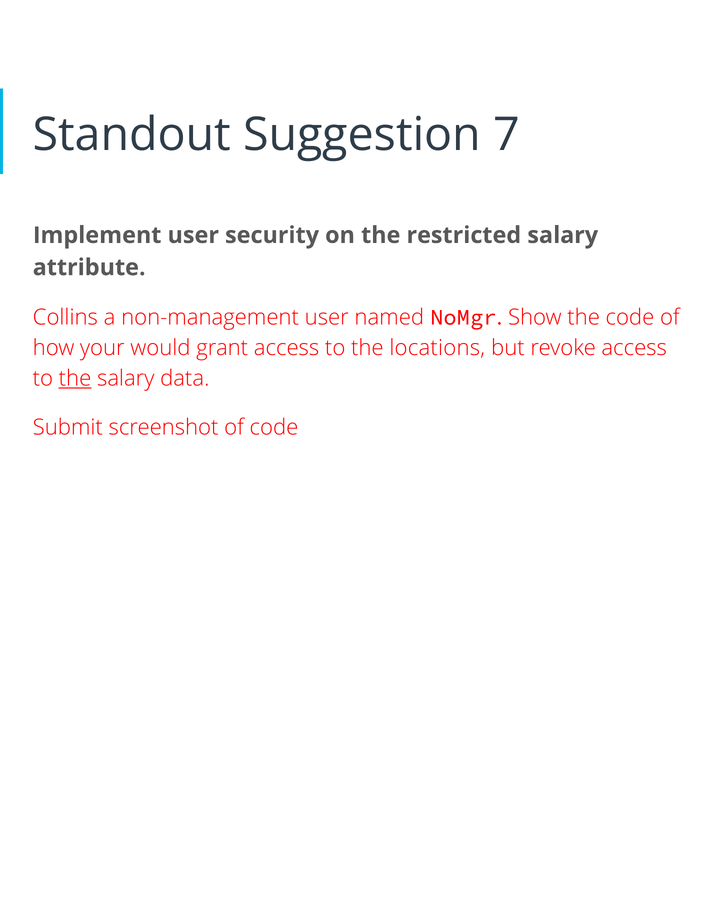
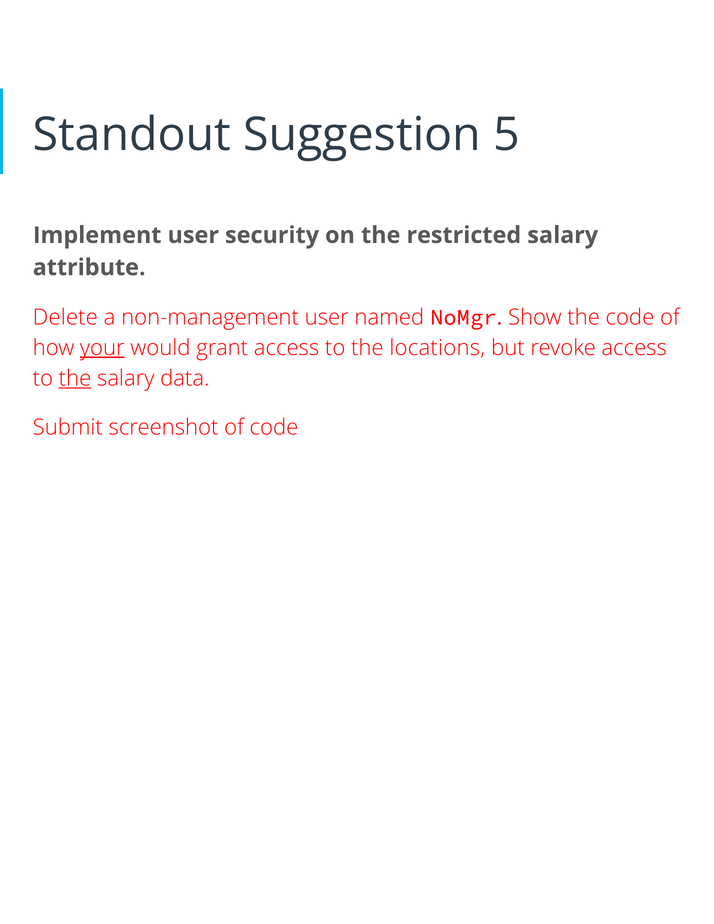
7: 7 -> 5
Collins: Collins -> Delete
your underline: none -> present
